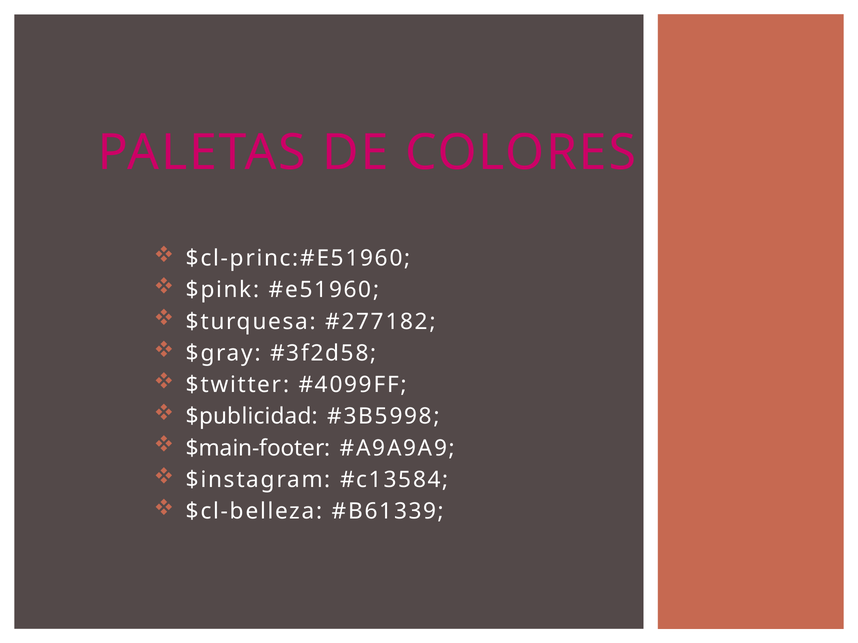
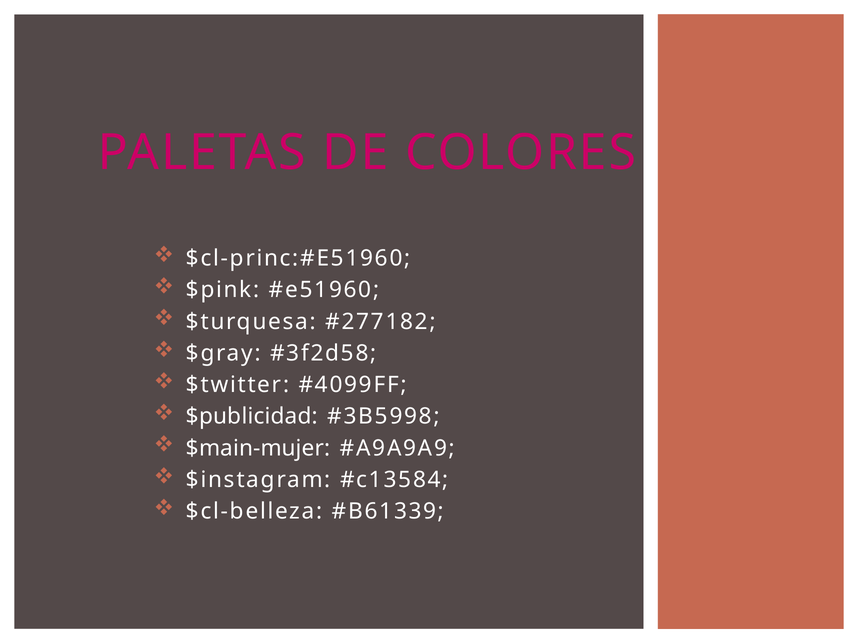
$main-footer: $main-footer -> $main-mujer
